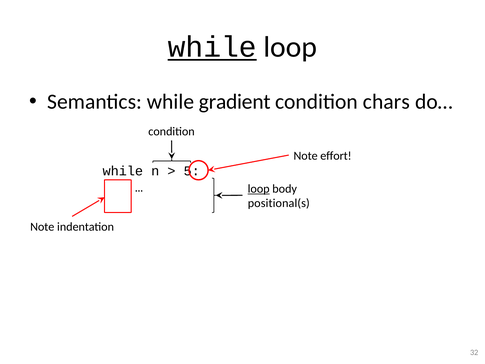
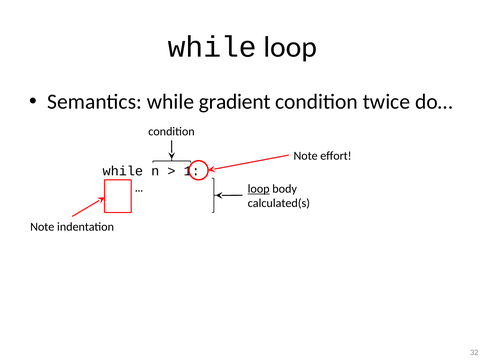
while at (212, 47) underline: present -> none
chars: chars -> twice
5: 5 -> 1
positional(s: positional(s -> calculated(s
